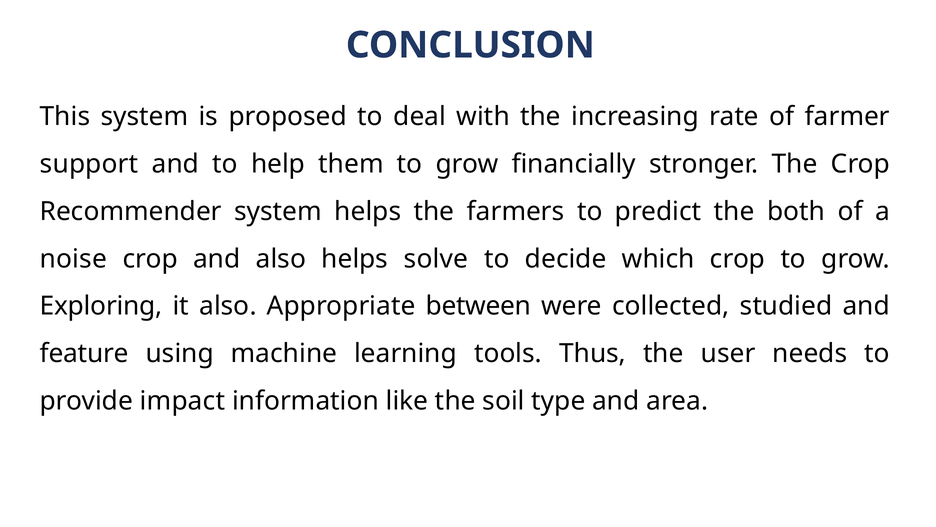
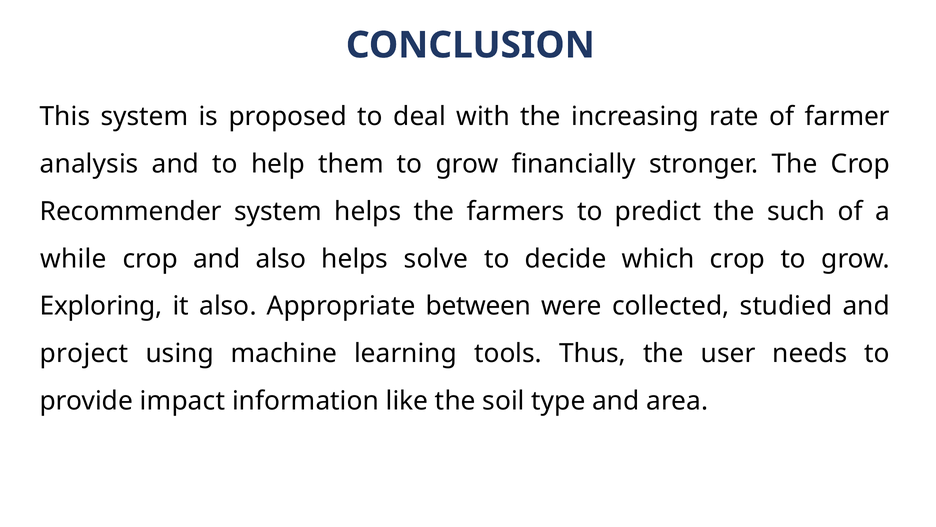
support: support -> analysis
both: both -> such
noise: noise -> while
feature: feature -> project
